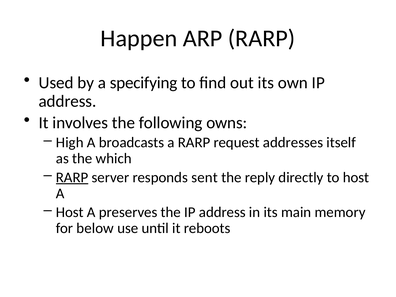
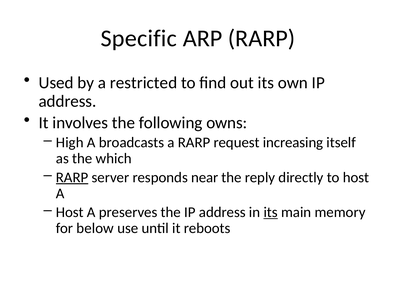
Happen: Happen -> Specific
specifying: specifying -> restricted
addresses: addresses -> increasing
sent: sent -> near
its at (271, 212) underline: none -> present
